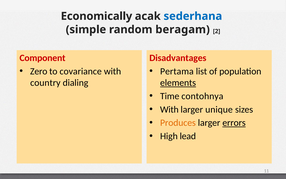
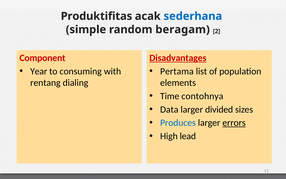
Economically: Economically -> Produktifitas
Disadvantages underline: none -> present
Zero: Zero -> Year
covariance: covariance -> consuming
country: country -> rentang
elements underline: present -> none
With at (169, 109): With -> Data
unique: unique -> divided
Produces colour: orange -> blue
